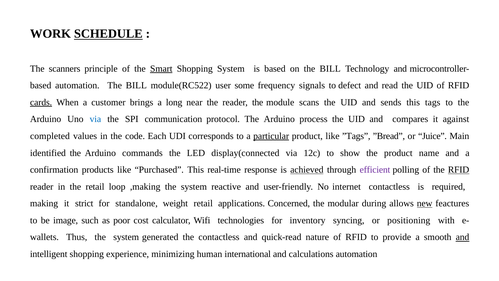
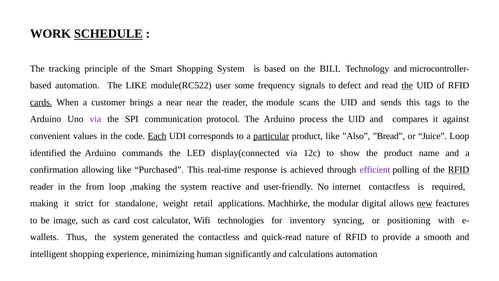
scanners: scanners -> tracking
Smart underline: present -> none
automation The BILL: BILL -> LIKE
the at (407, 85) underline: none -> present
a long: long -> near
via at (95, 119) colour: blue -> purple
completed: completed -> convenient
Each underline: none -> present
”Tags: ”Tags -> ”Also
Juice Main: Main -> Loop
products: products -> allowing
achieved underline: present -> none
the retail: retail -> from
Concerned: Concerned -> Machhirke
during: during -> digital
poor: poor -> card
and at (463, 237) underline: present -> none
international: international -> significantly
